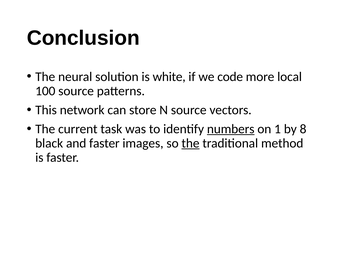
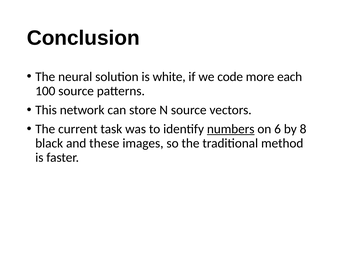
local: local -> each
1: 1 -> 6
and faster: faster -> these
the at (191, 143) underline: present -> none
